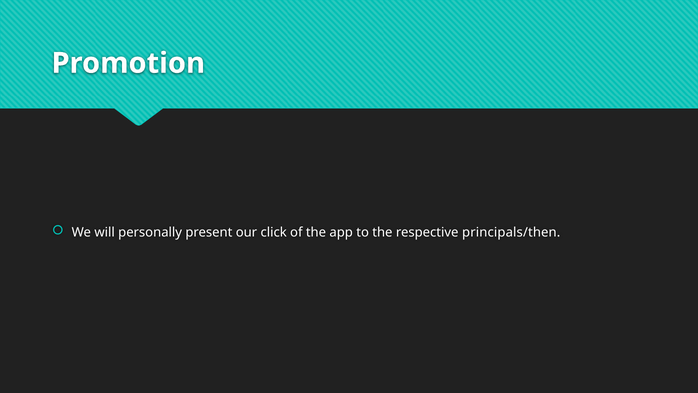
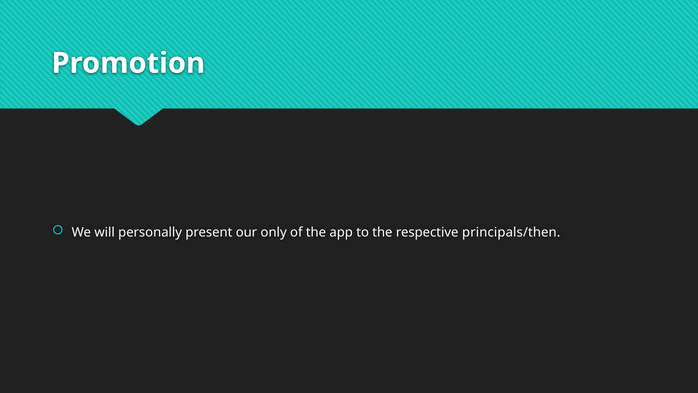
click: click -> only
